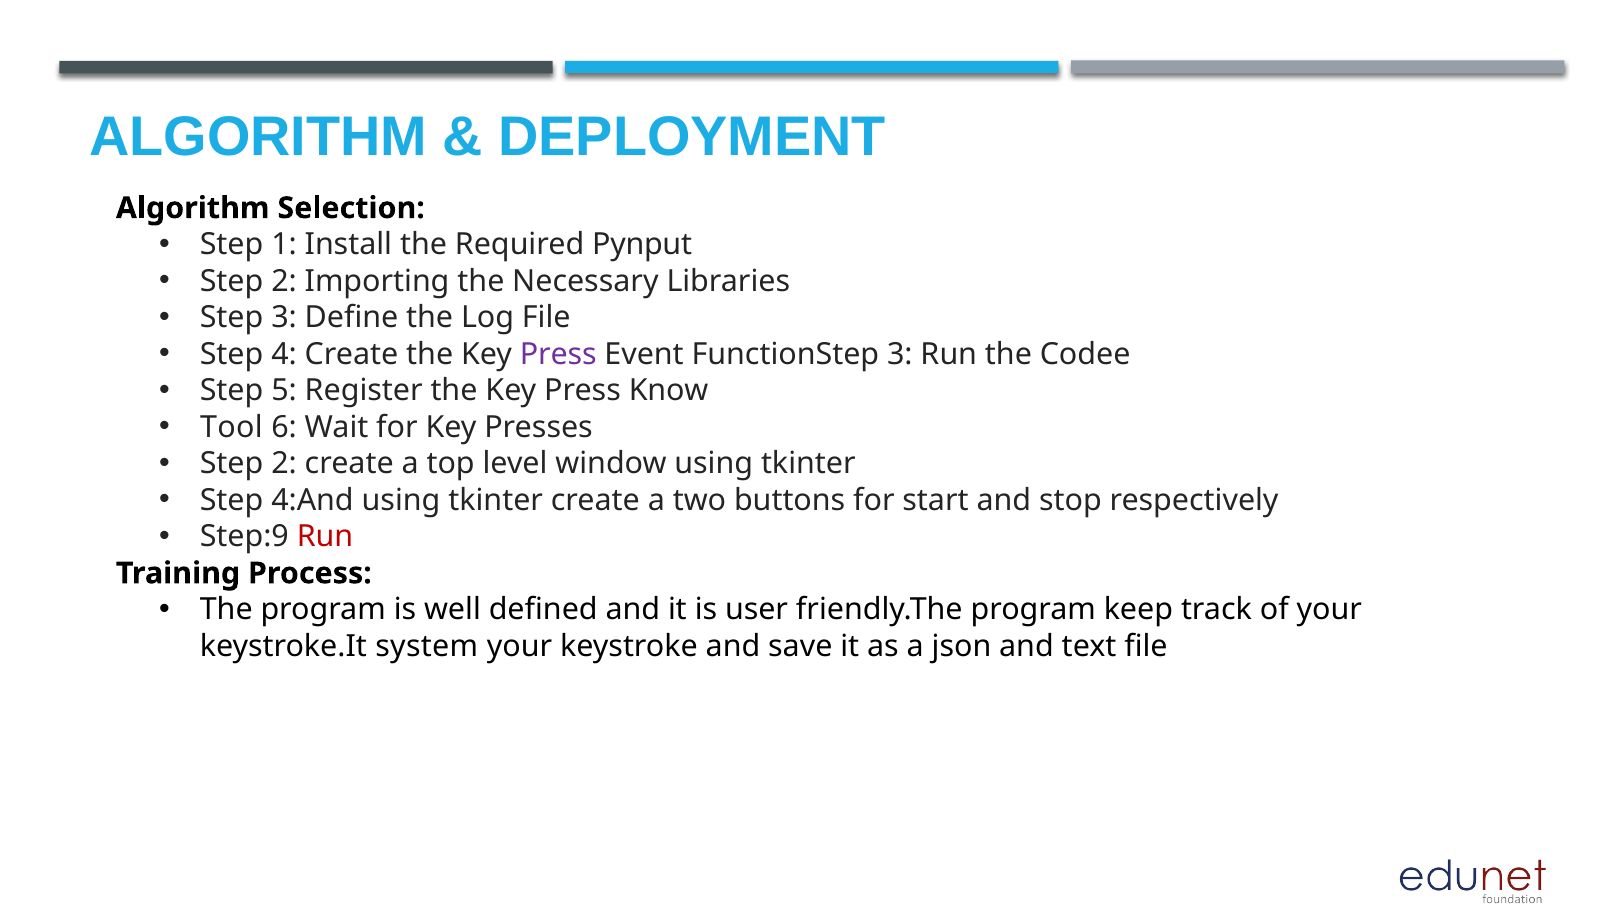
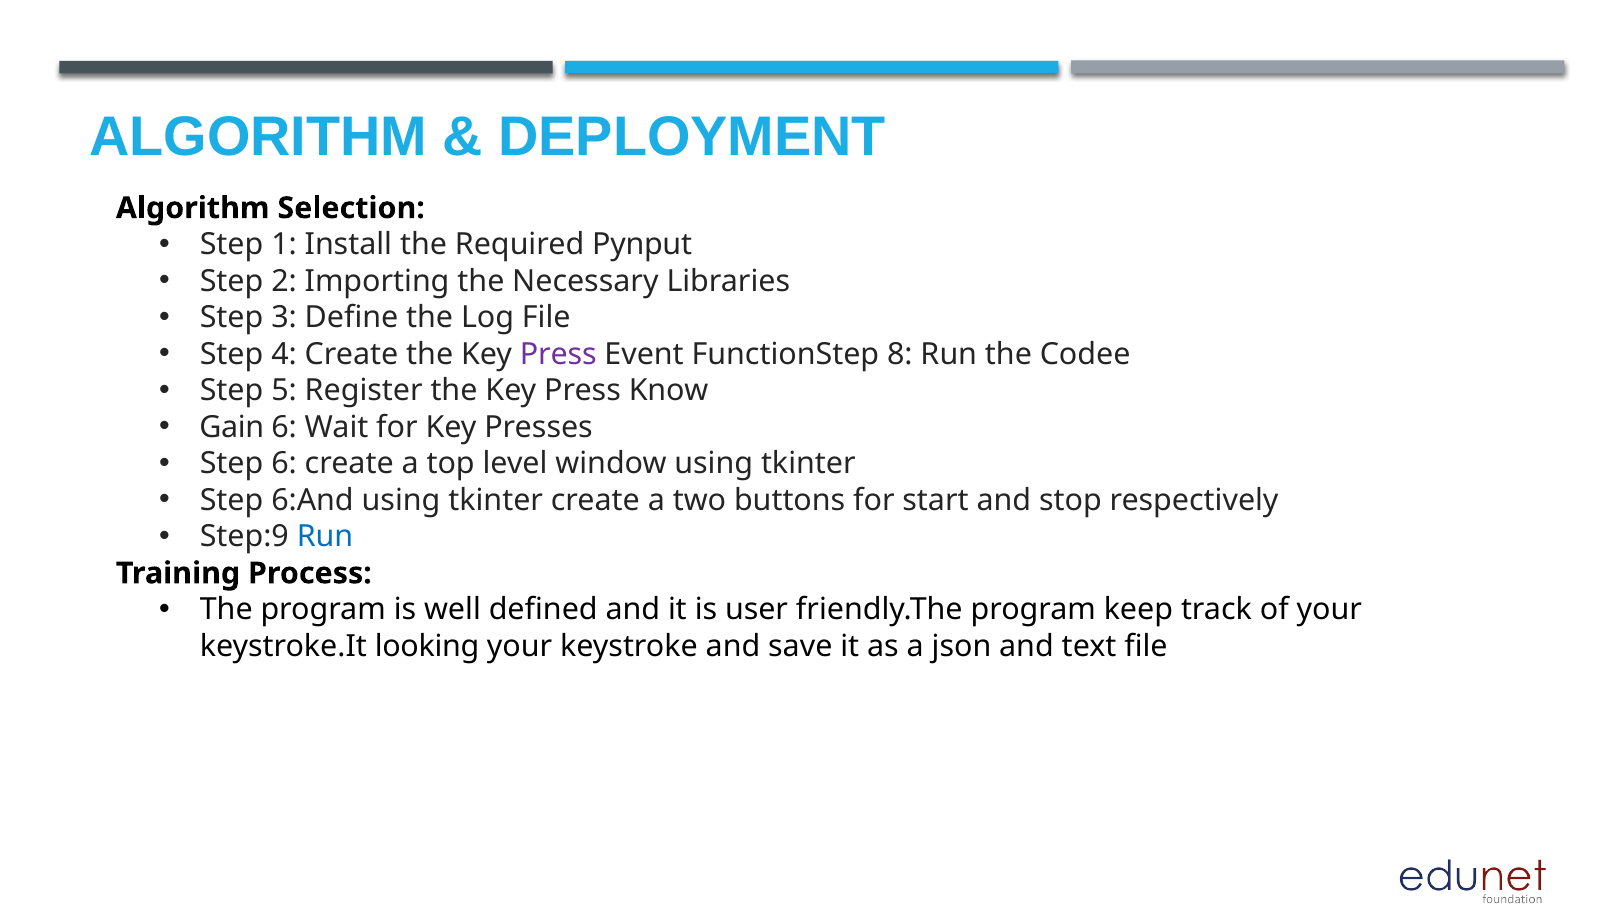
FunctionStep 3: 3 -> 8
Tool: Tool -> Gain
2 at (284, 464): 2 -> 6
4:And: 4:And -> 6:And
Run at (325, 537) colour: red -> blue
system: system -> looking
